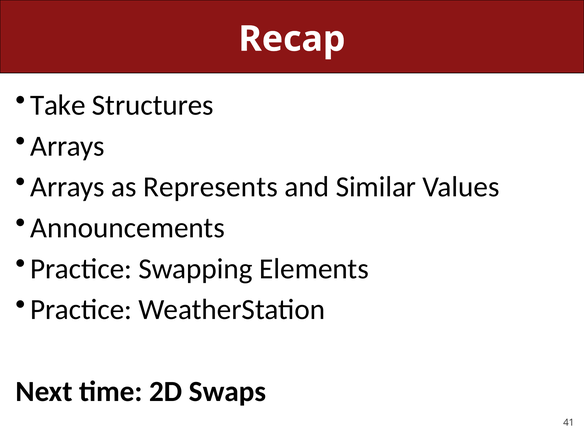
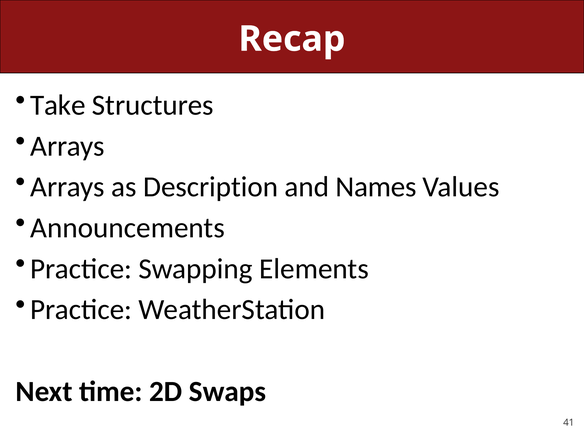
Represents: Represents -> Description
Similar: Similar -> Names
